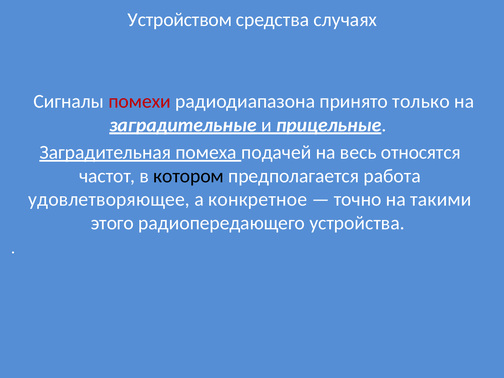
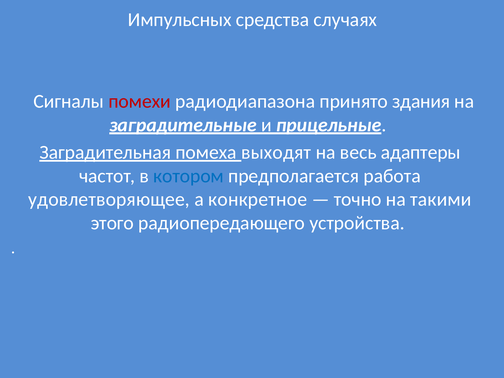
Устройством: Устройством -> Импульсных
только: только -> здания
подачей: подачей -> выходят
относятся: относятся -> адаптеры
котором colour: black -> blue
